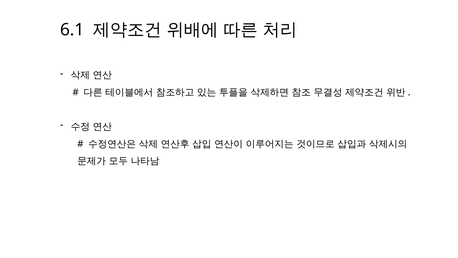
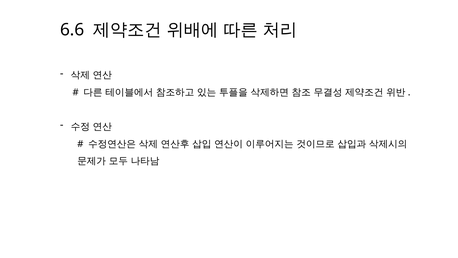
6.1: 6.1 -> 6.6
